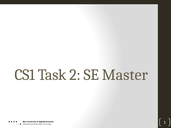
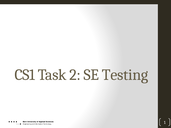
Master: Master -> Testing
